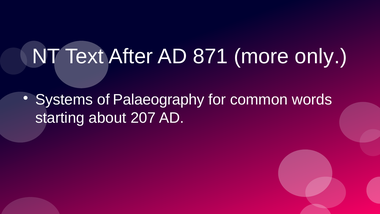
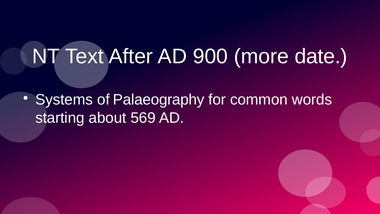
871: 871 -> 900
only: only -> date
207: 207 -> 569
